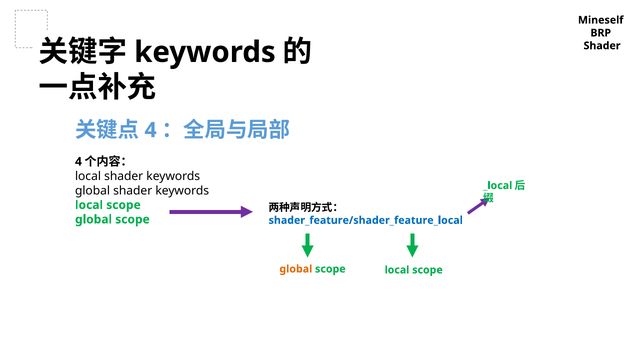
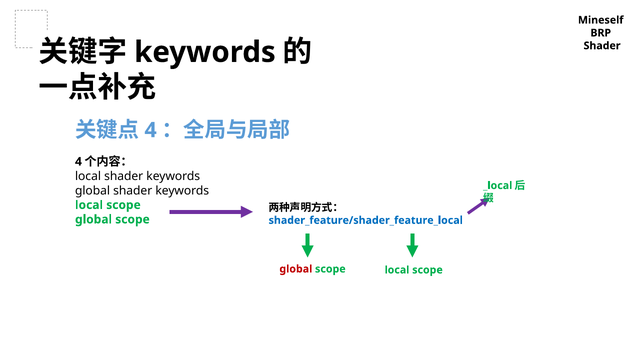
global at (296, 269) colour: orange -> red
